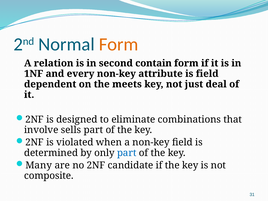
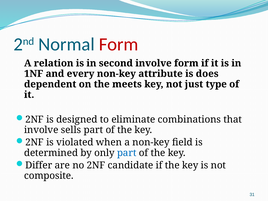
Form at (119, 44) colour: orange -> red
second contain: contain -> involve
is field: field -> does
deal: deal -> type
Many: Many -> Differ
